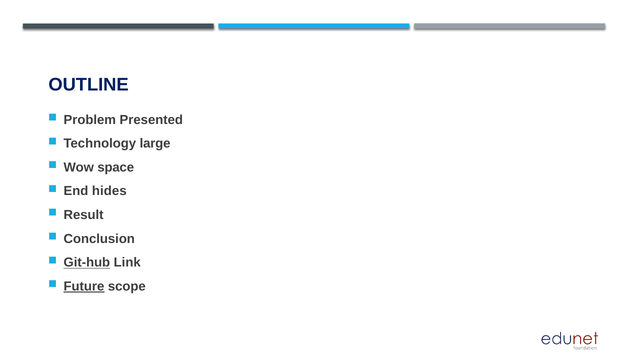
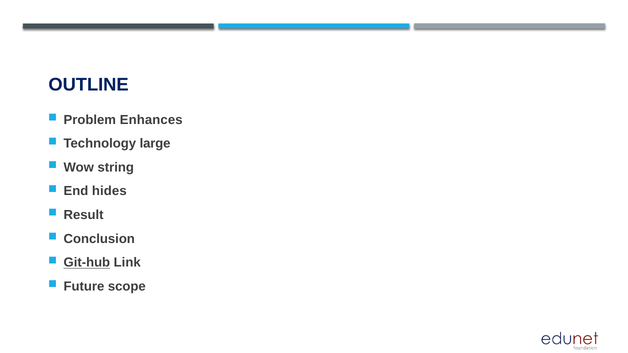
Presented: Presented -> Enhances
space: space -> string
Future underline: present -> none
